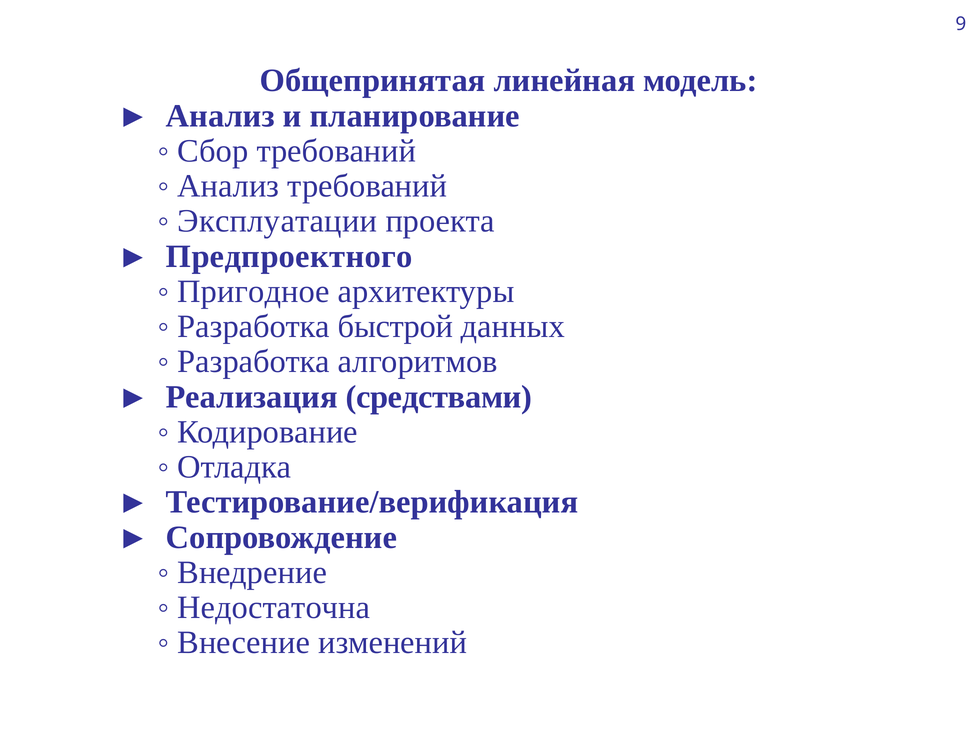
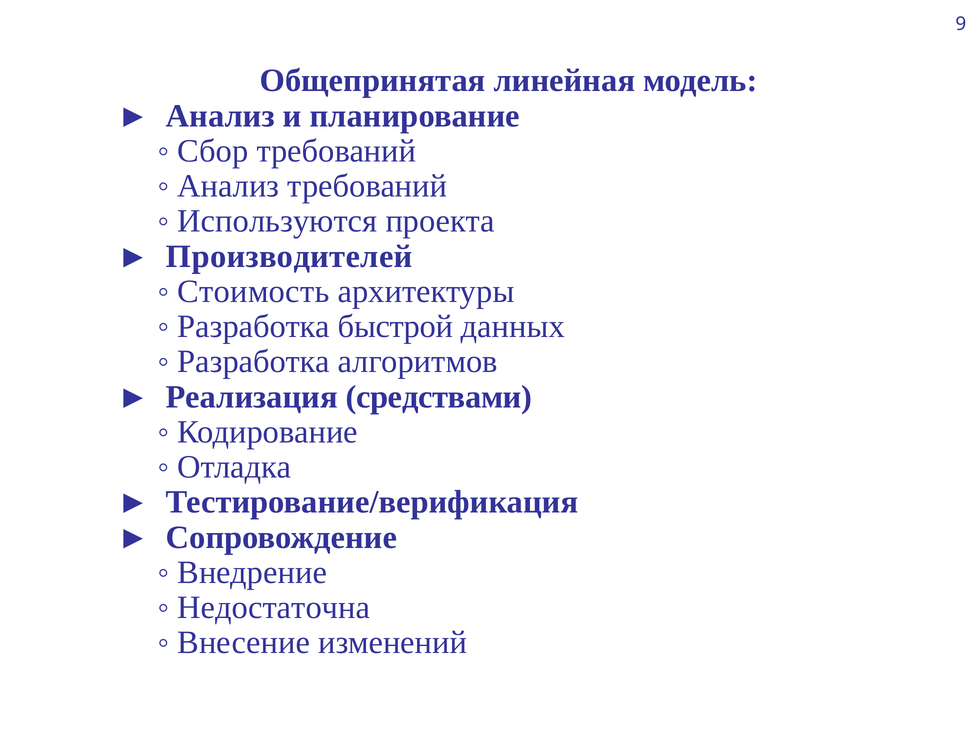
Эксплуатации: Эксплуатации -> Используются
Предпроектного: Предпроектного -> Производителей
Пригодное: Пригодное -> Стоимость
